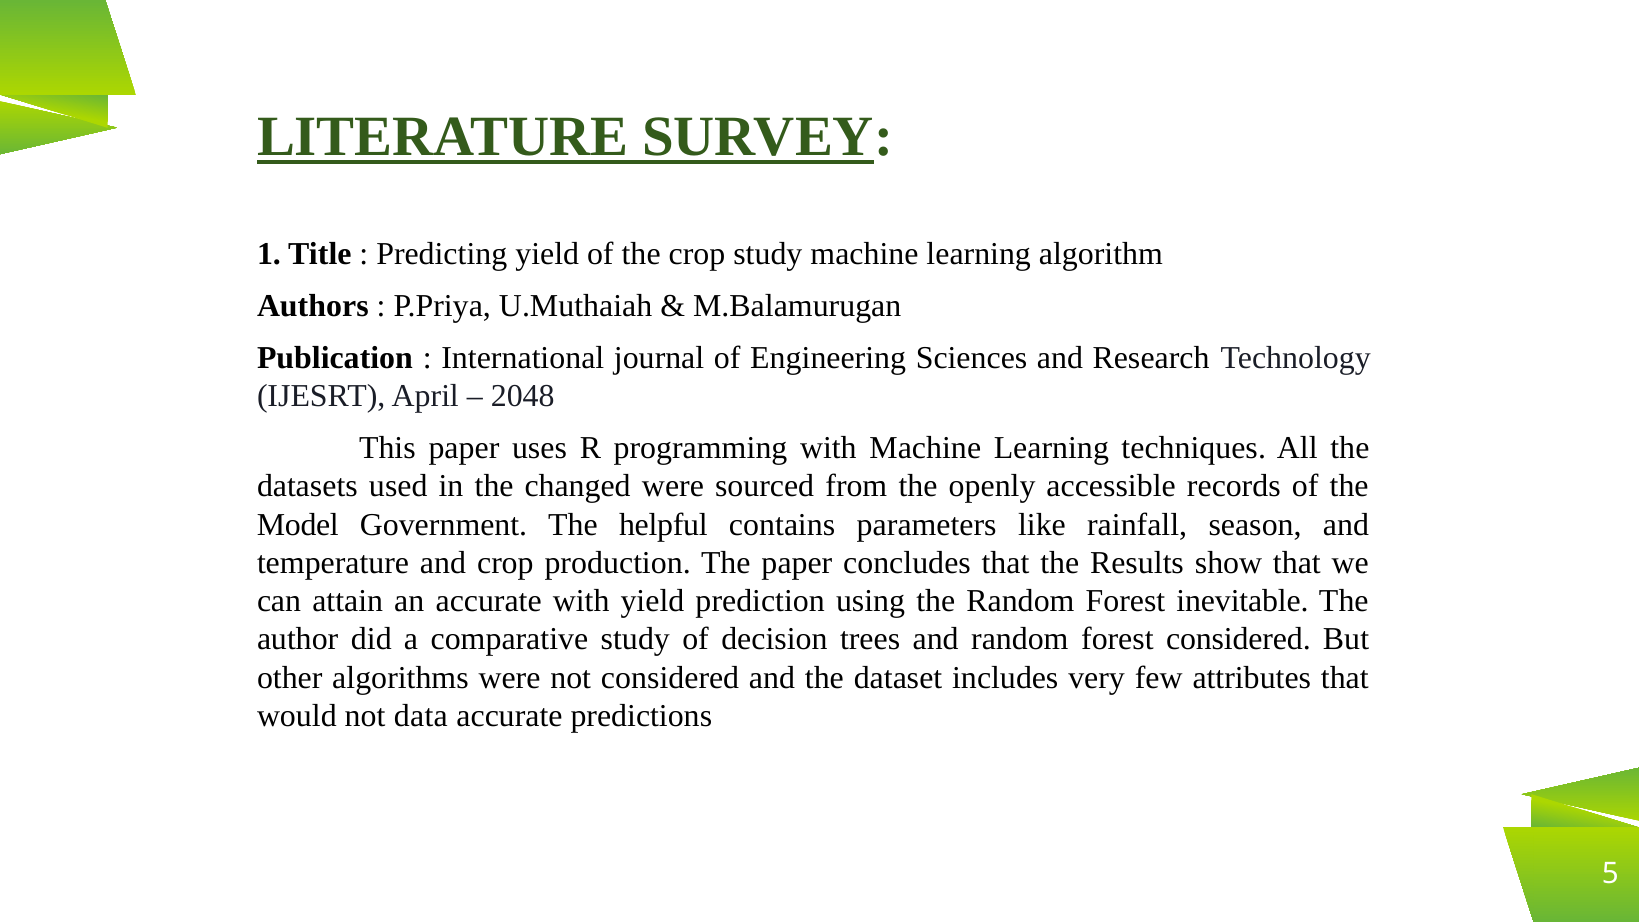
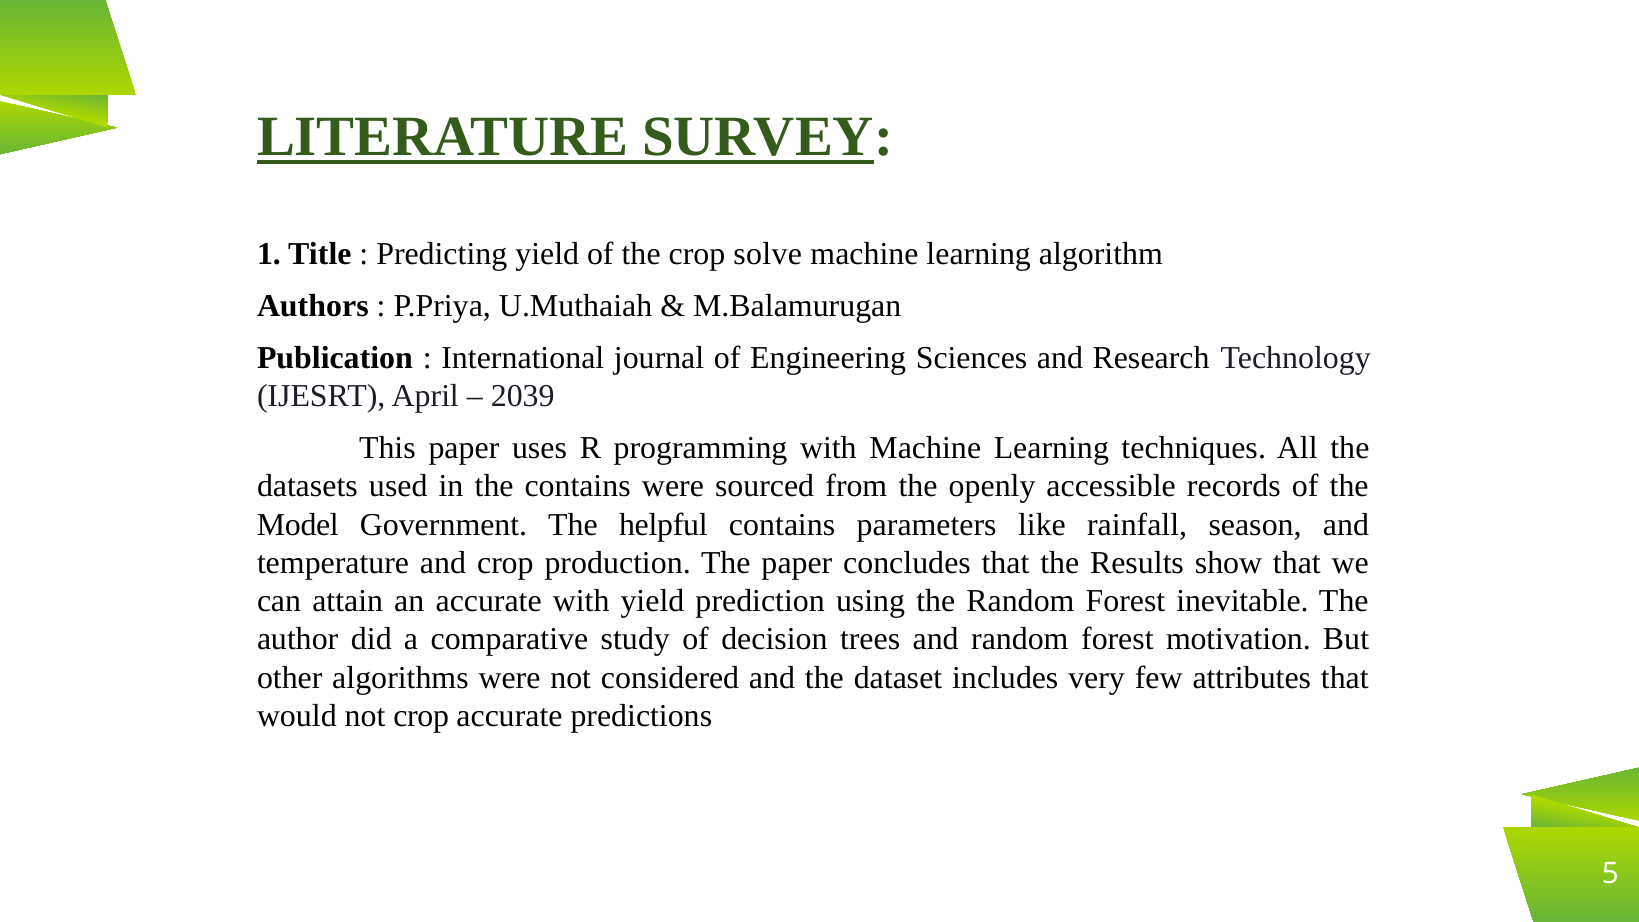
crop study: study -> solve
2048: 2048 -> 2039
the changed: changed -> contains
forest considered: considered -> motivation
not data: data -> crop
